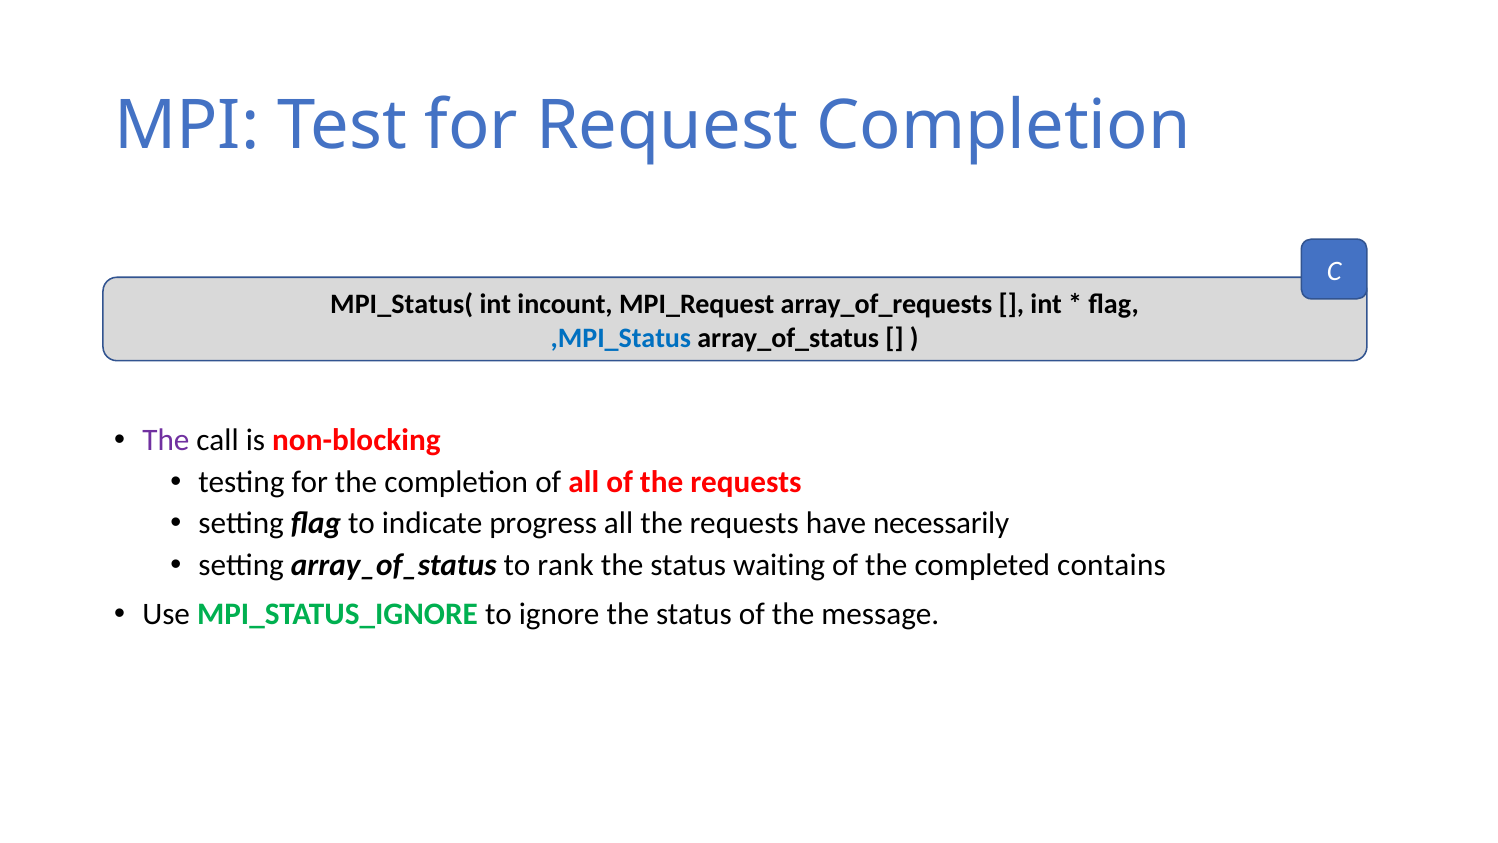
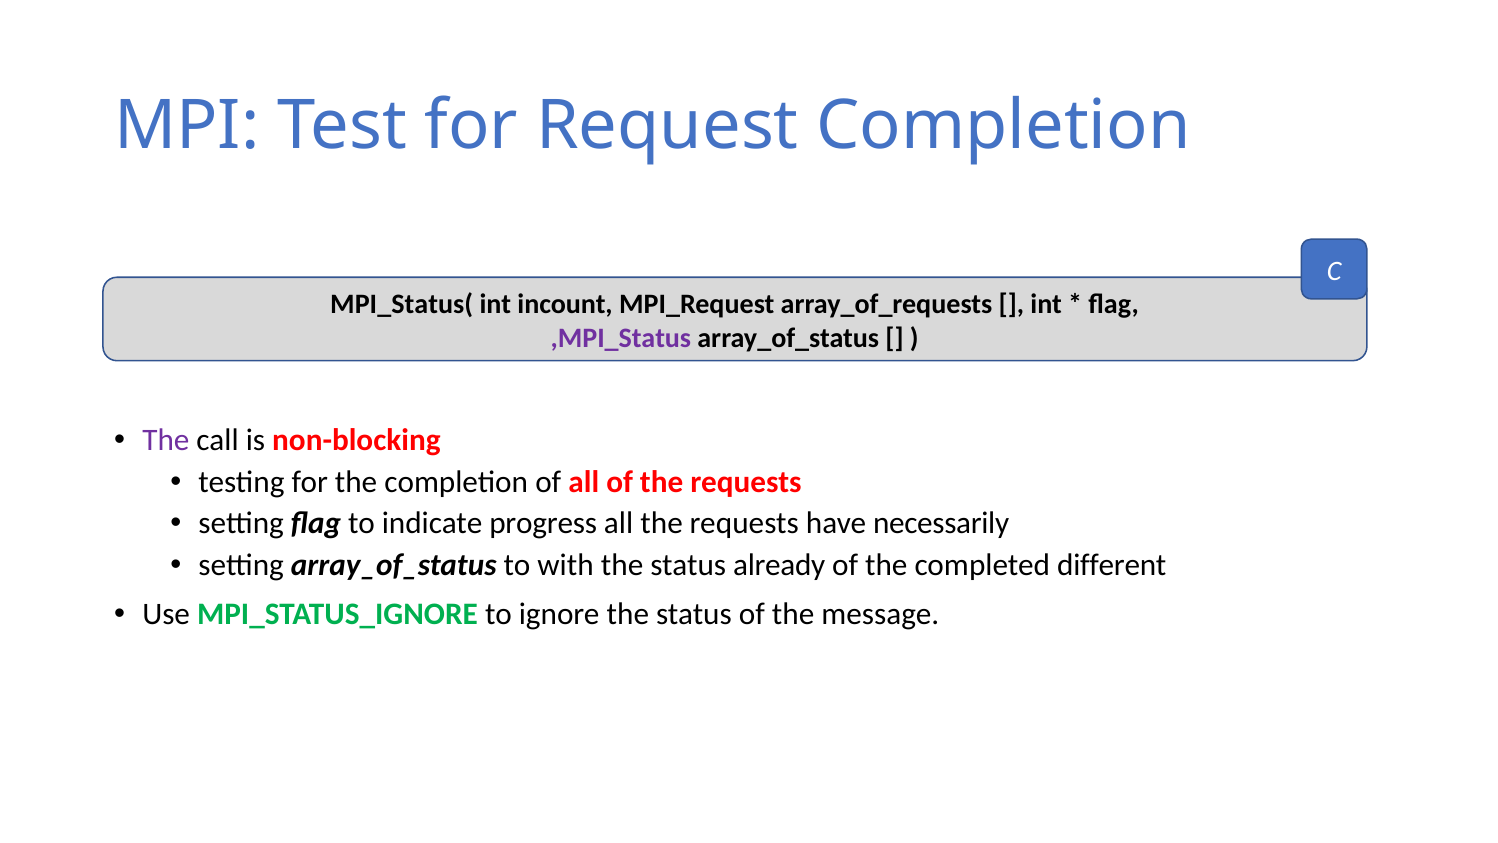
,MPI_Status colour: blue -> purple
rank: rank -> with
waiting: waiting -> already
contains: contains -> different
